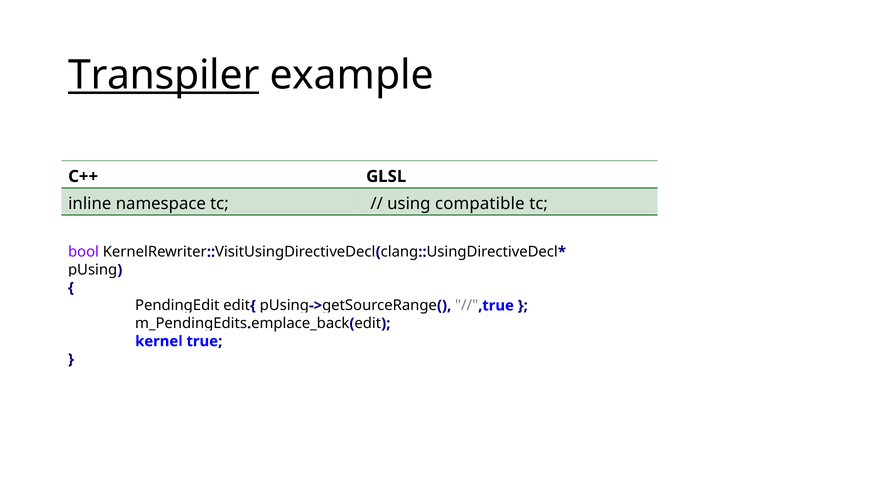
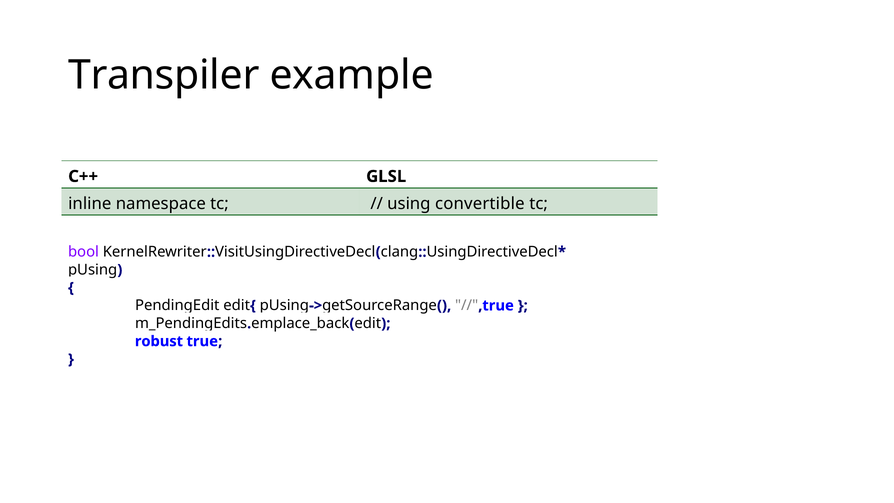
Transpiler underline: present -> none
compatible: compatible -> convertible
kernel: kernel -> robust
